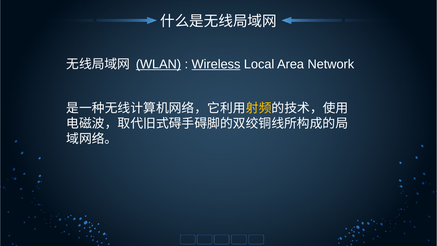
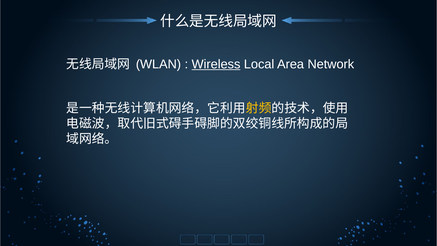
WLAN underline: present -> none
